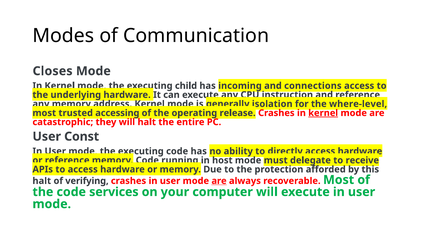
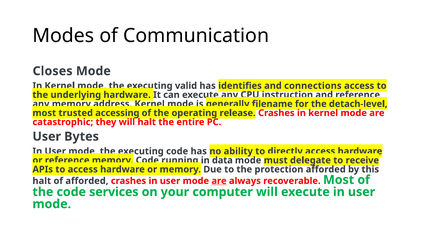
child: child -> valid
incoming: incoming -> identifies
isolation: isolation -> filename
where-level: where-level -> detach-level
kernel at (323, 113) underline: present -> none
Const: Const -> Bytes
host: host -> data
of verifying: verifying -> afforded
